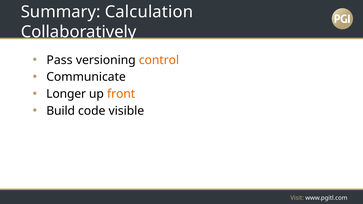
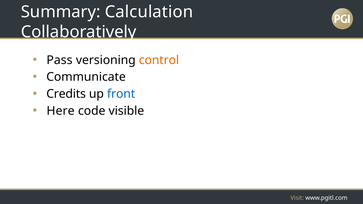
Longer: Longer -> Credits
front colour: orange -> blue
Build: Build -> Here
